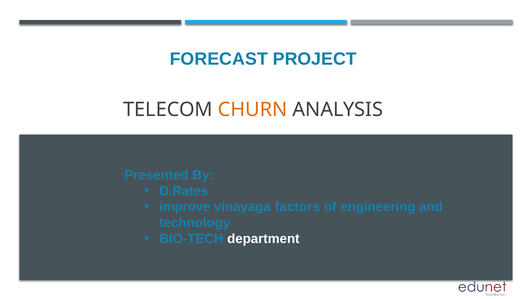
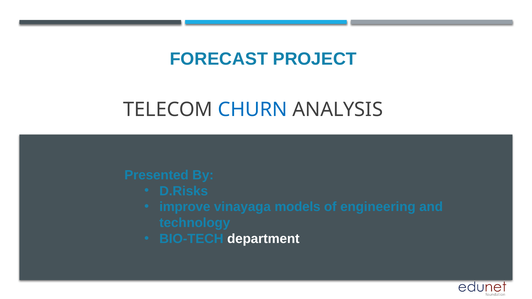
CHURN colour: orange -> blue
D.Rates: D.Rates -> D.Risks
factors: factors -> models
